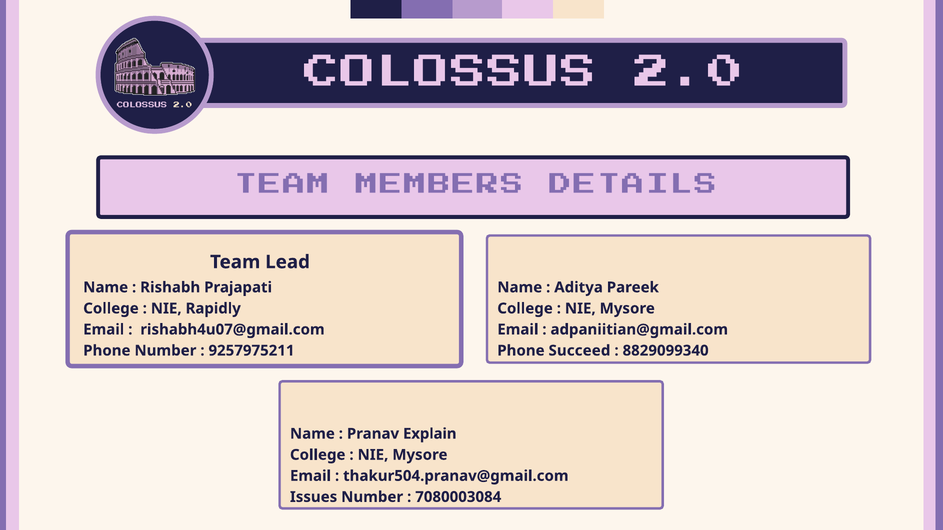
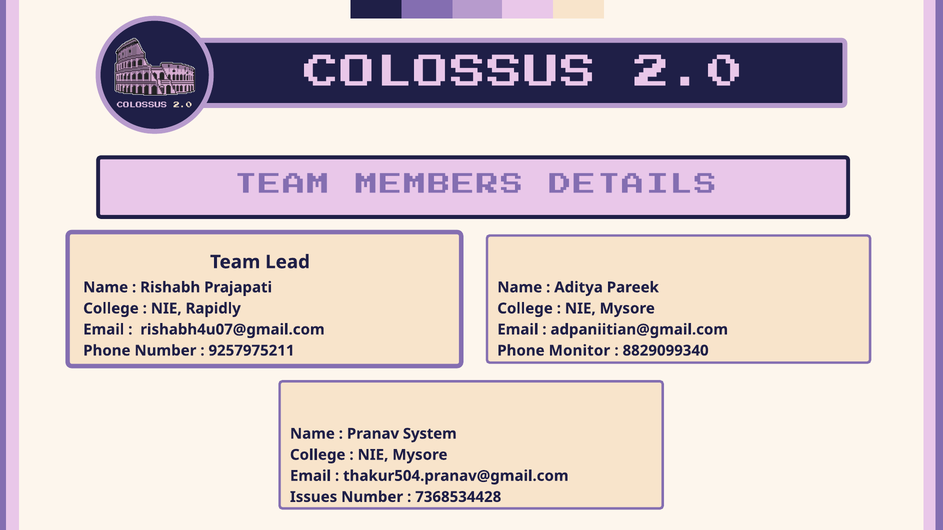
Succeed: Succeed -> Monitor
Explain: Explain -> System
7080003084: 7080003084 -> 7368534428
